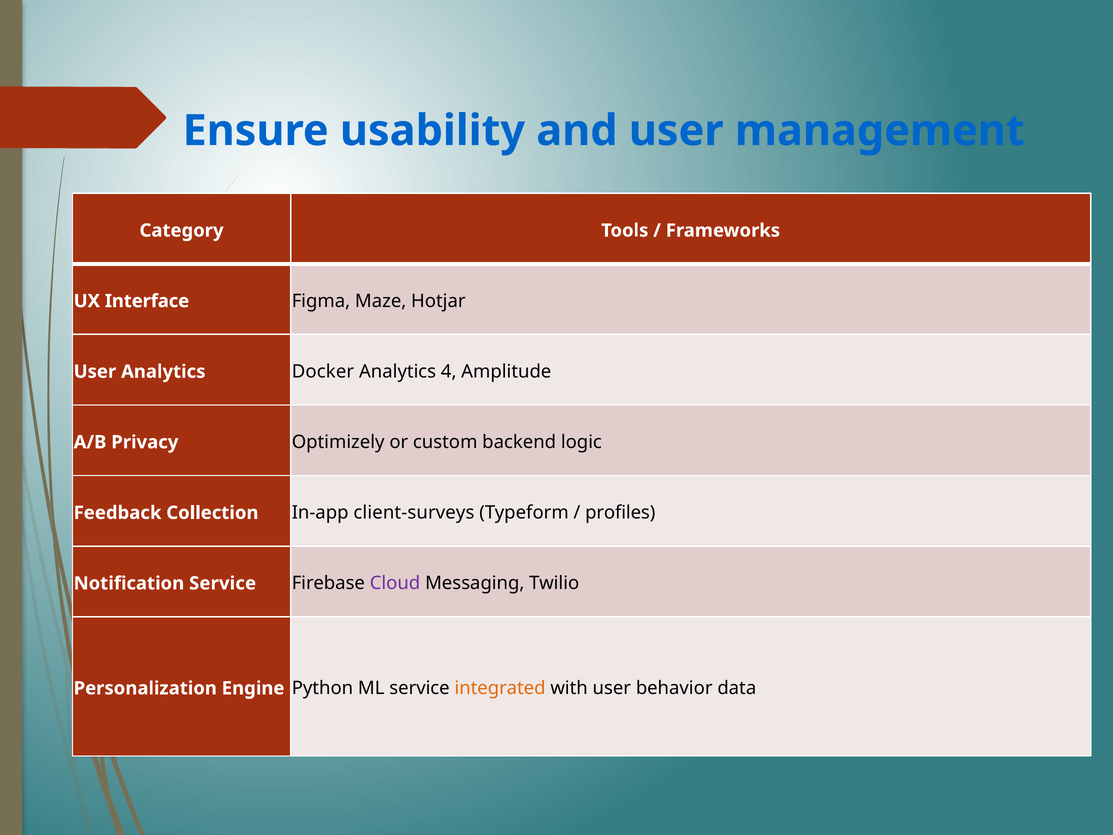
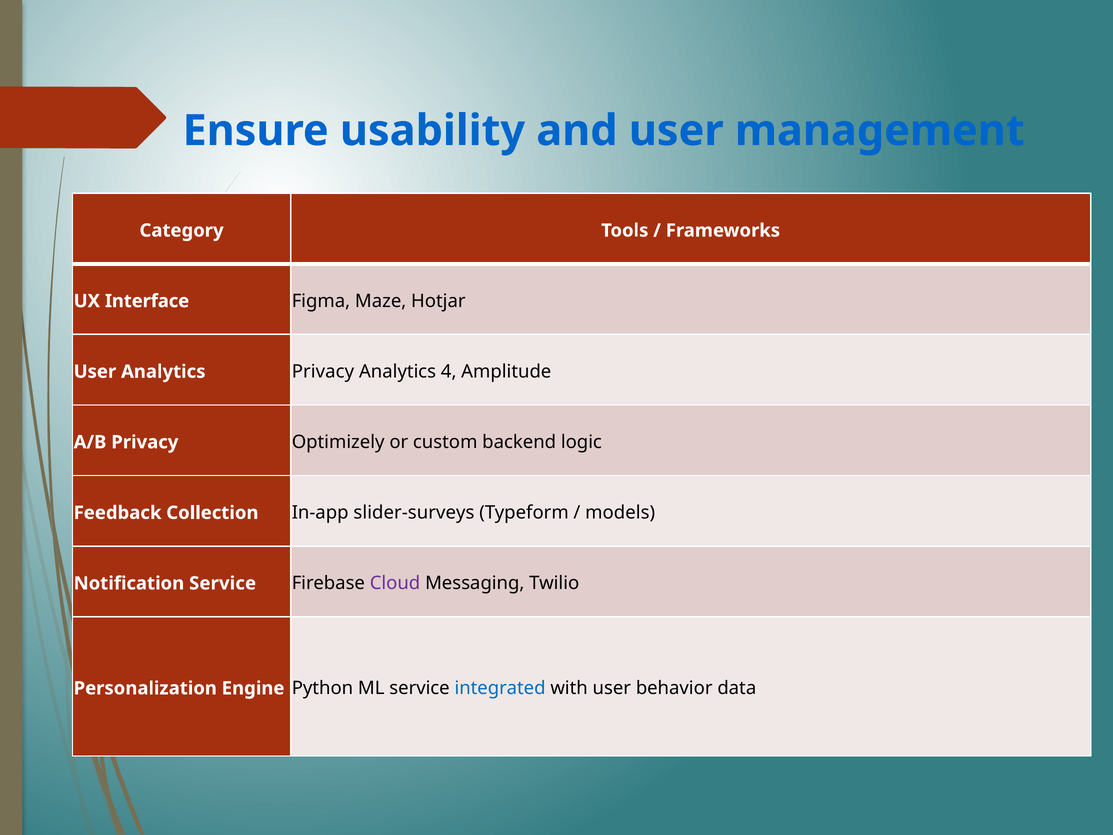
Analytics Docker: Docker -> Privacy
client-surveys: client-surveys -> slider-surveys
profiles: profiles -> models
integrated colour: orange -> blue
